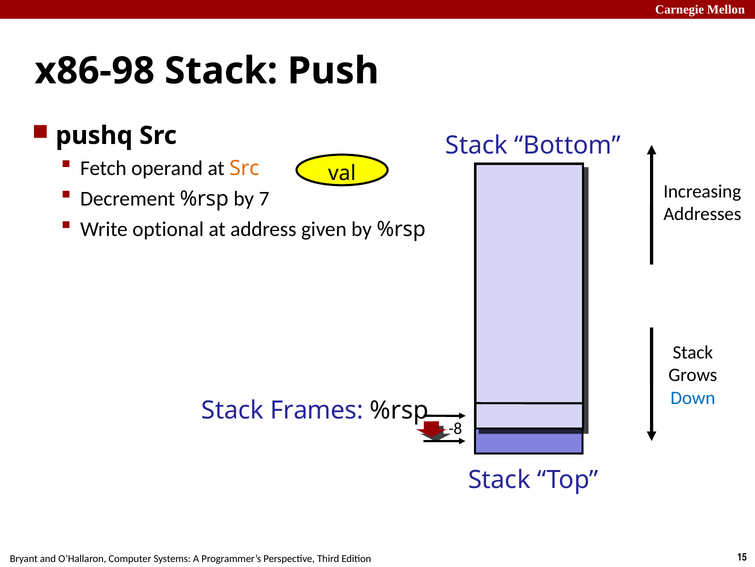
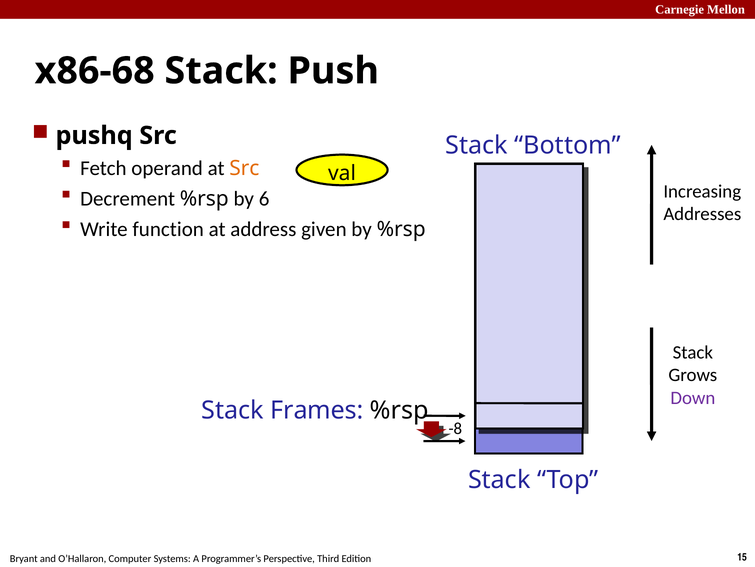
x86-98: x86-98 -> x86-68
7: 7 -> 6
optional: optional -> function
Down colour: blue -> purple
